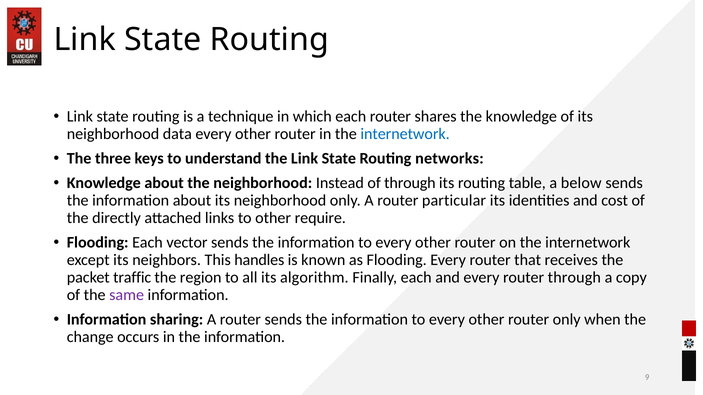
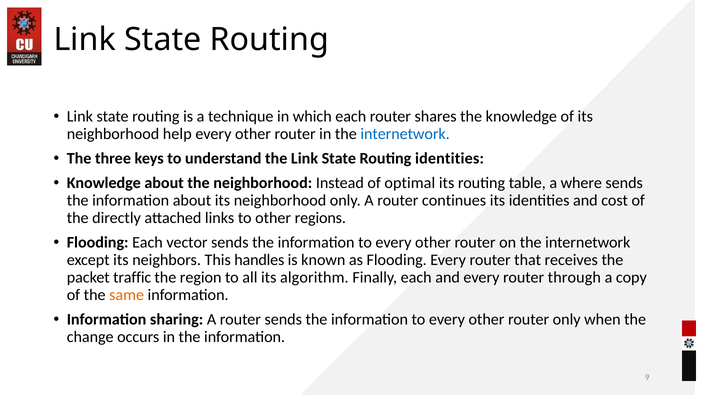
data: data -> help
Routing networks: networks -> identities
of through: through -> optimal
below: below -> where
particular: particular -> continues
require: require -> regions
same colour: purple -> orange
